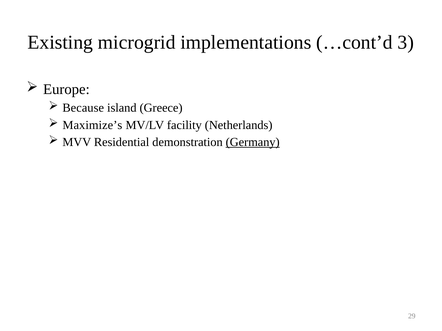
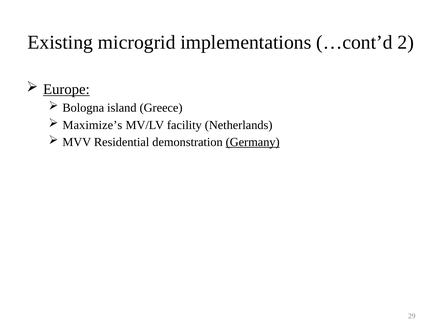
3: 3 -> 2
Europe underline: none -> present
Because: Because -> Bologna
